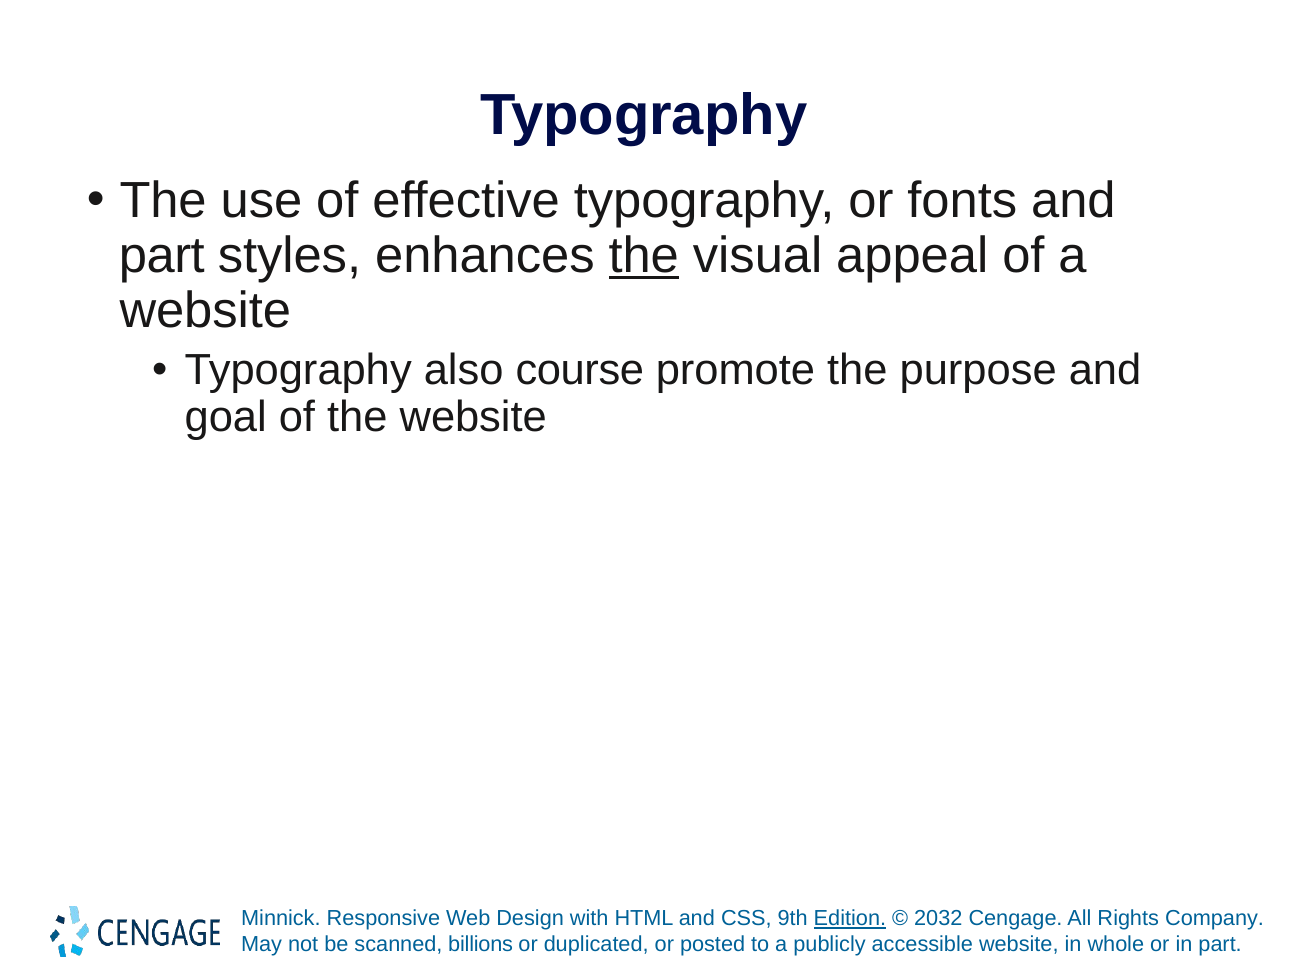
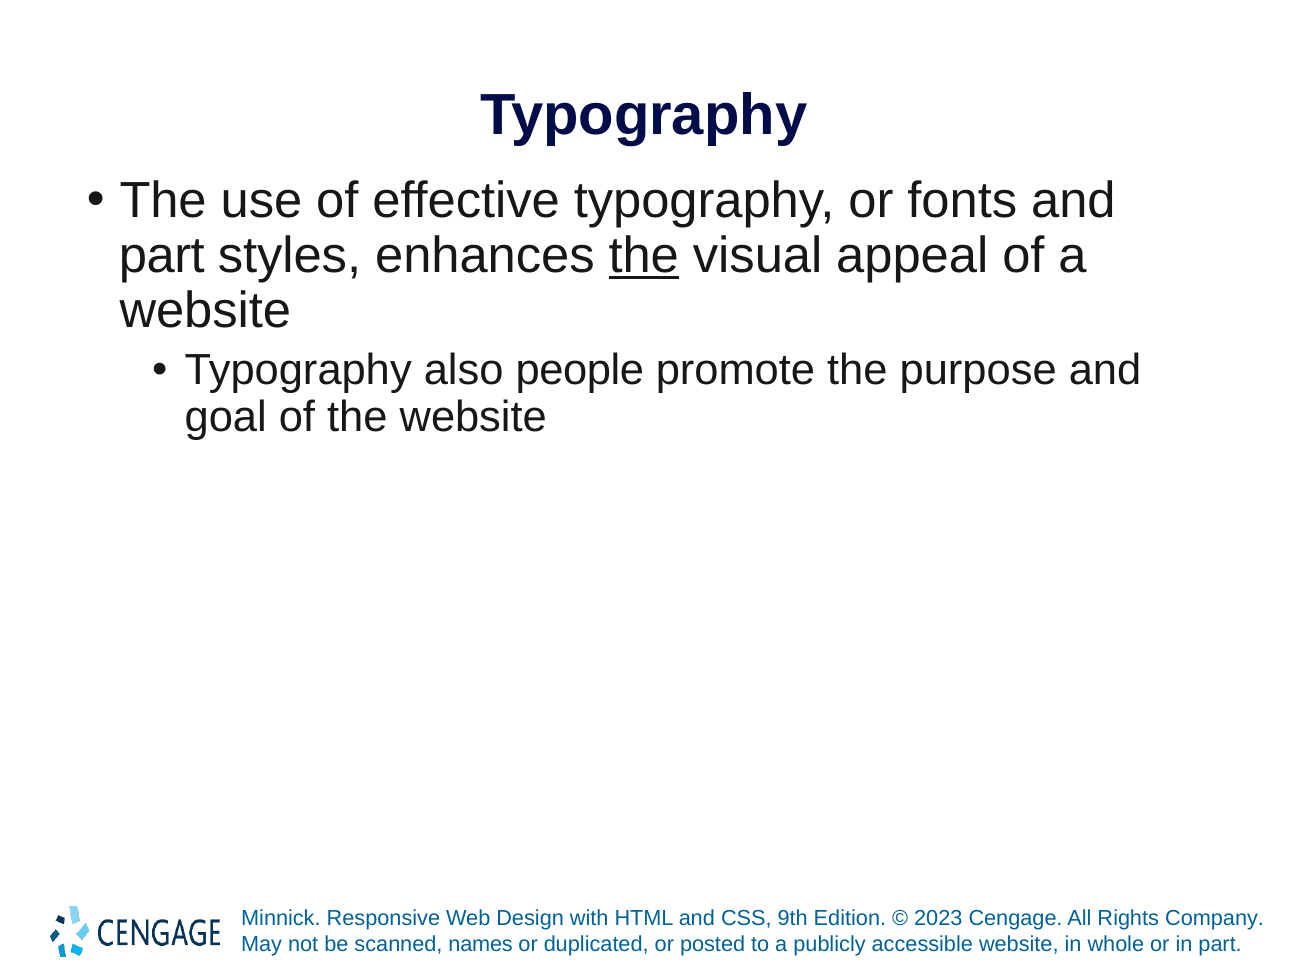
course: course -> people
Edition underline: present -> none
2032: 2032 -> 2023
billions: billions -> names
